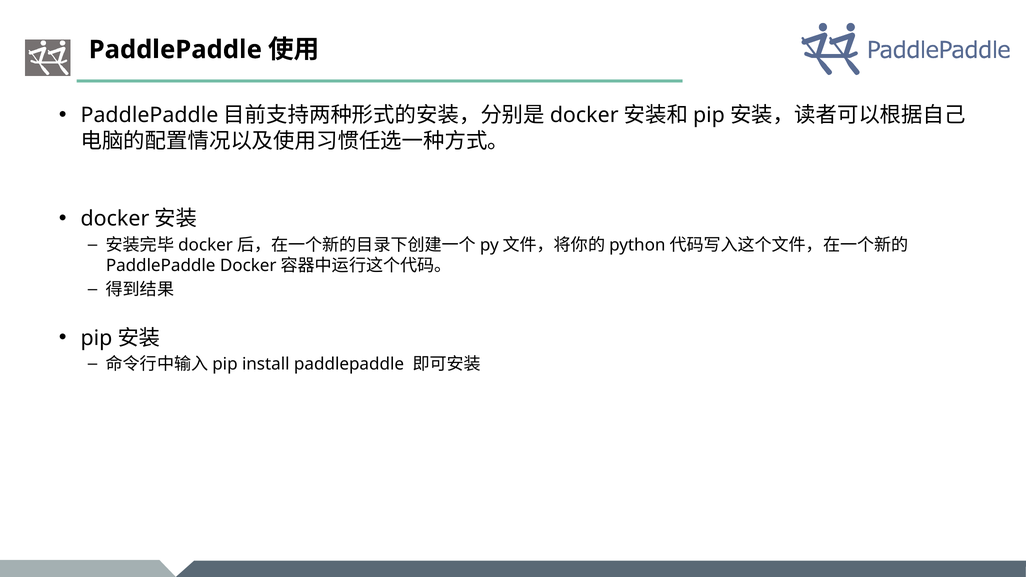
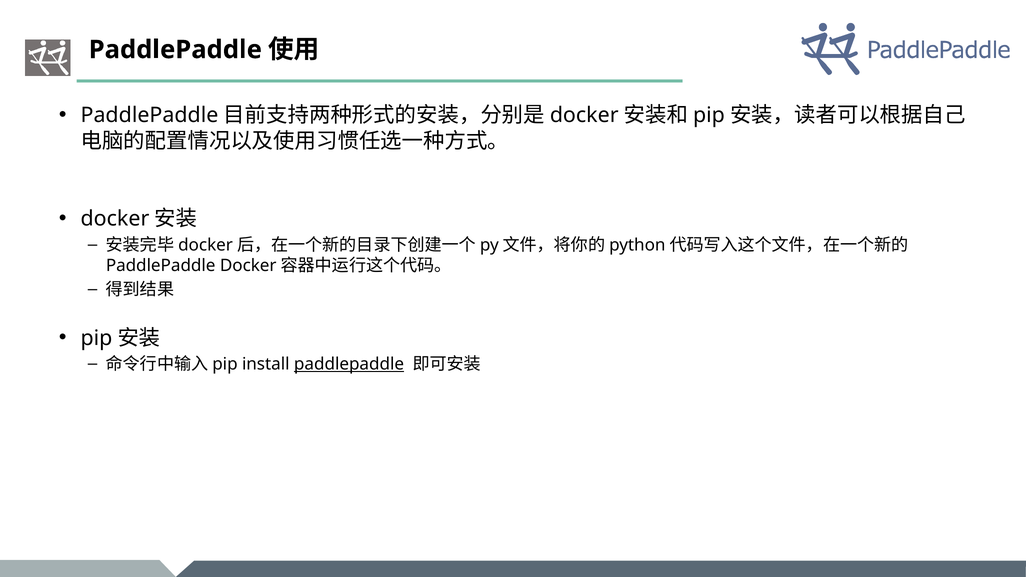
paddlepaddle at (349, 364) underline: none -> present
